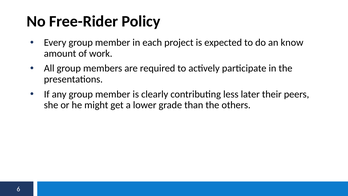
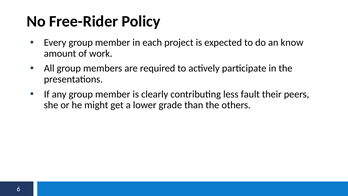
later: later -> fault
